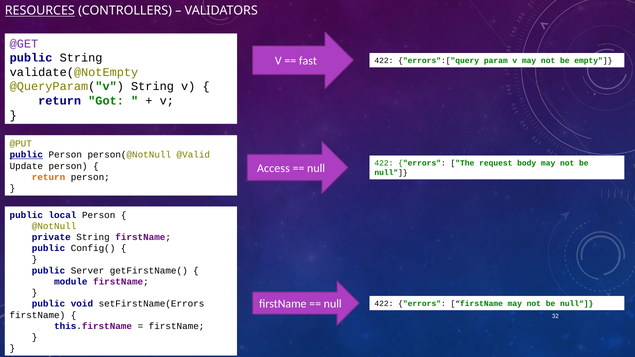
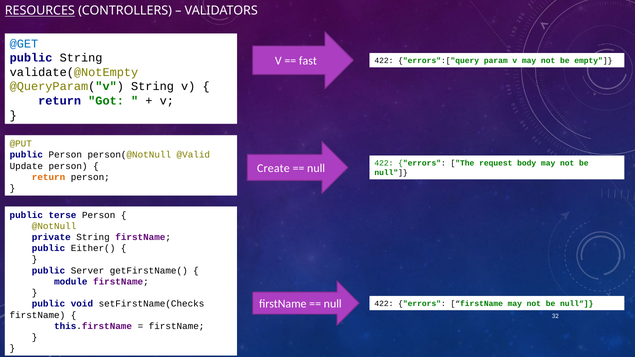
@GET colour: purple -> blue
public at (26, 155) underline: present -> none
Access: Access -> Create
local: local -> terse
Config(: Config( -> Either(
setFirstName(Errors: setFirstName(Errors -> setFirstName(Checks
